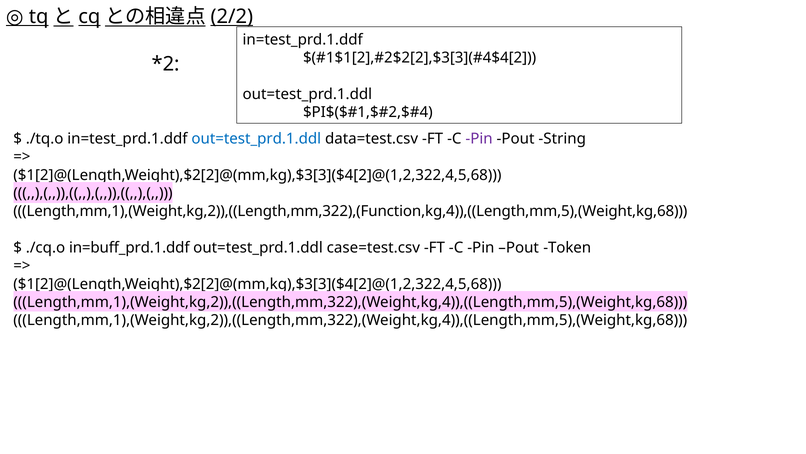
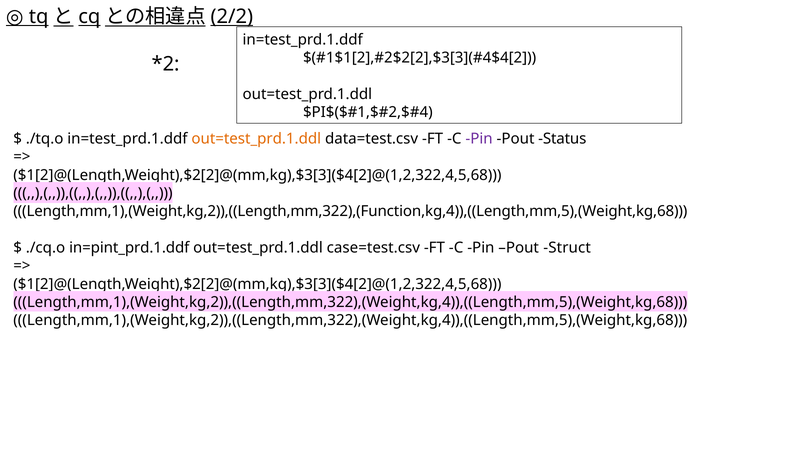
out=test_prd.1.ddl at (256, 139) colour: blue -> orange
String: String -> Status
in=buff_prd.1.ddf: in=buff_prd.1.ddf -> in=pint_prd.1.ddf
Token: Token -> Struct
